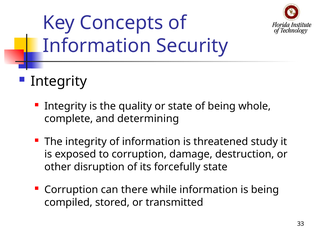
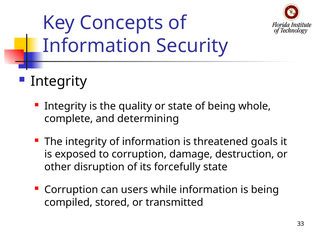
study: study -> goals
there: there -> users
